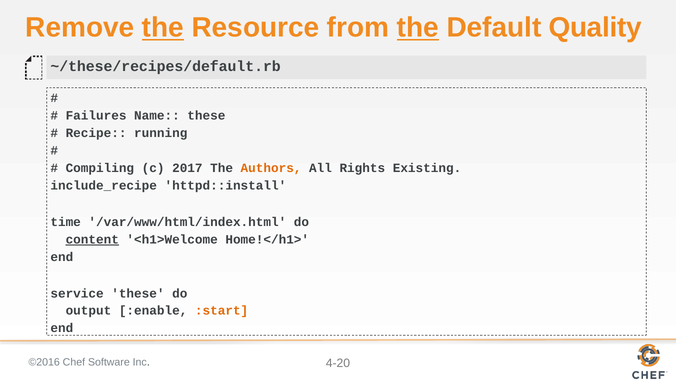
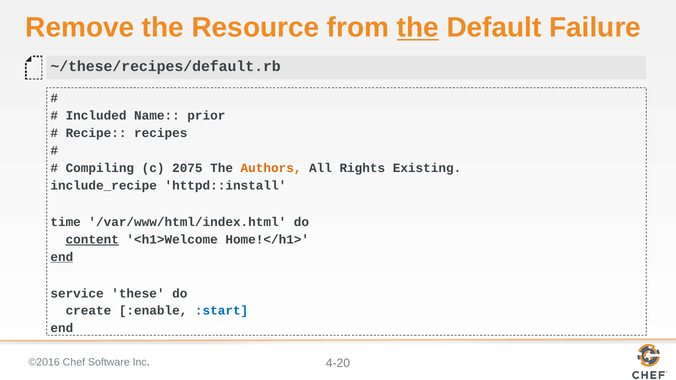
the at (163, 28) underline: present -> none
Quality: Quality -> Failure
Failures: Failures -> Included
Name these: these -> prior
running: running -> recipes
2017: 2017 -> 2075
end at (62, 257) underline: none -> present
output: output -> create
:start colour: orange -> blue
